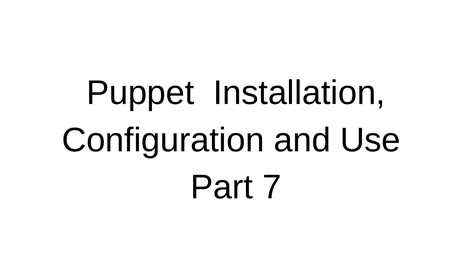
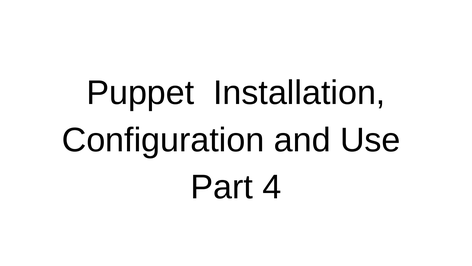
7: 7 -> 4
